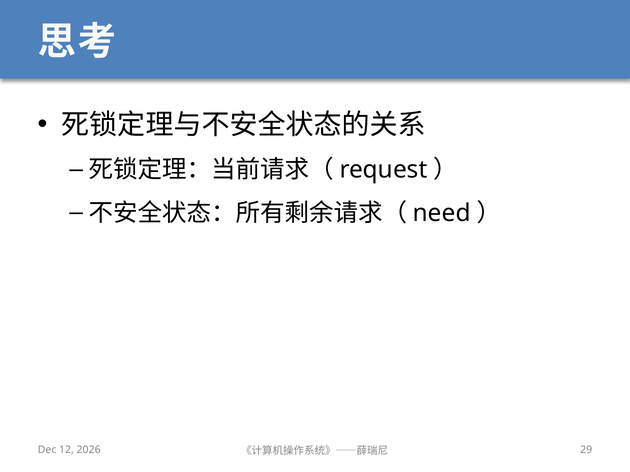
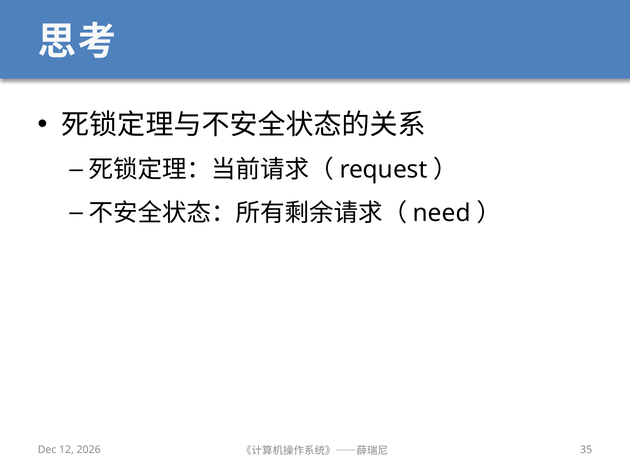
29: 29 -> 35
